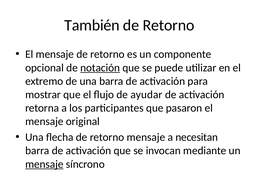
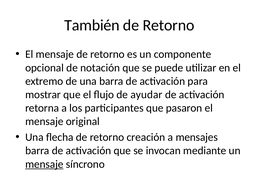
notación underline: present -> none
retorno mensaje: mensaje -> creación
necesitan: necesitan -> mensajes
